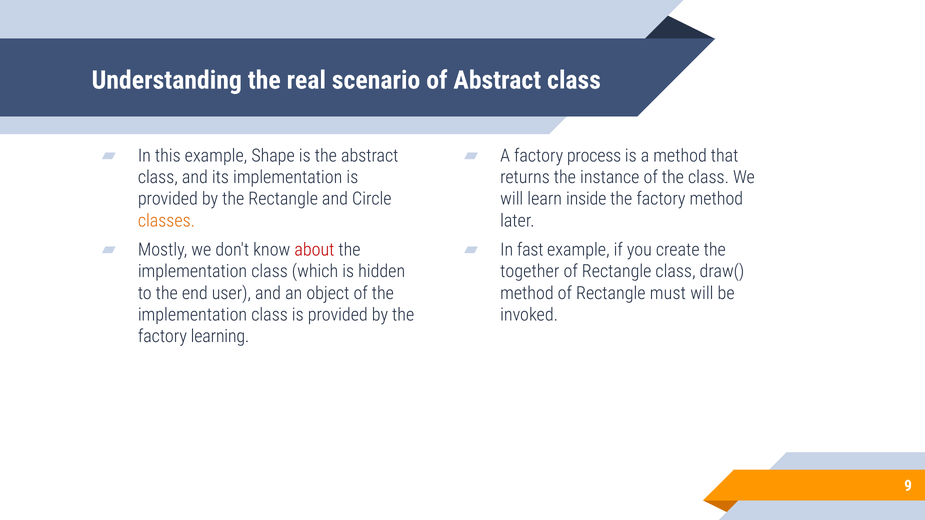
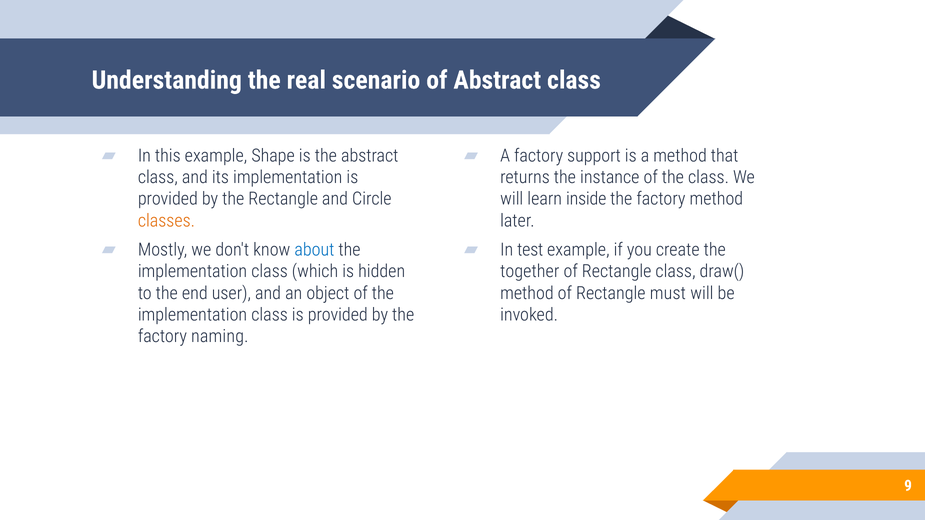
process: process -> support
about colour: red -> blue
fast: fast -> test
learning: learning -> naming
